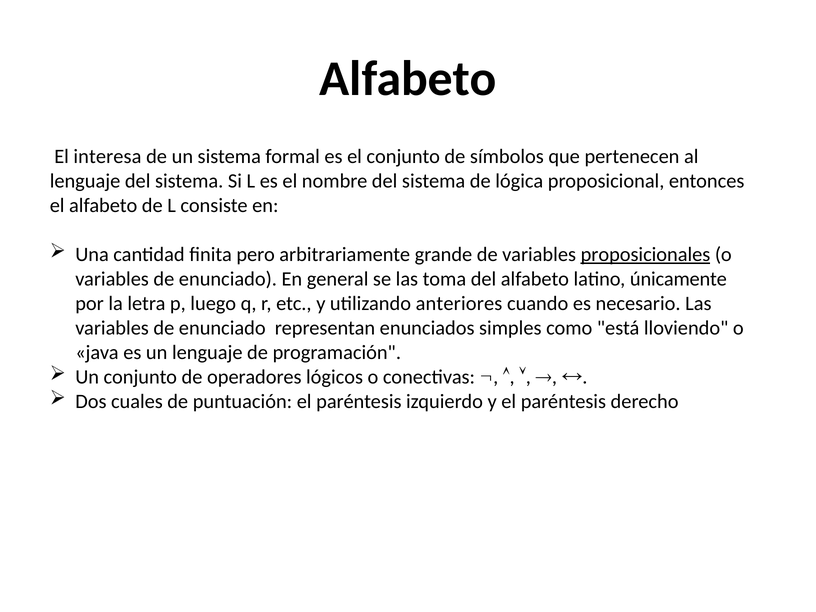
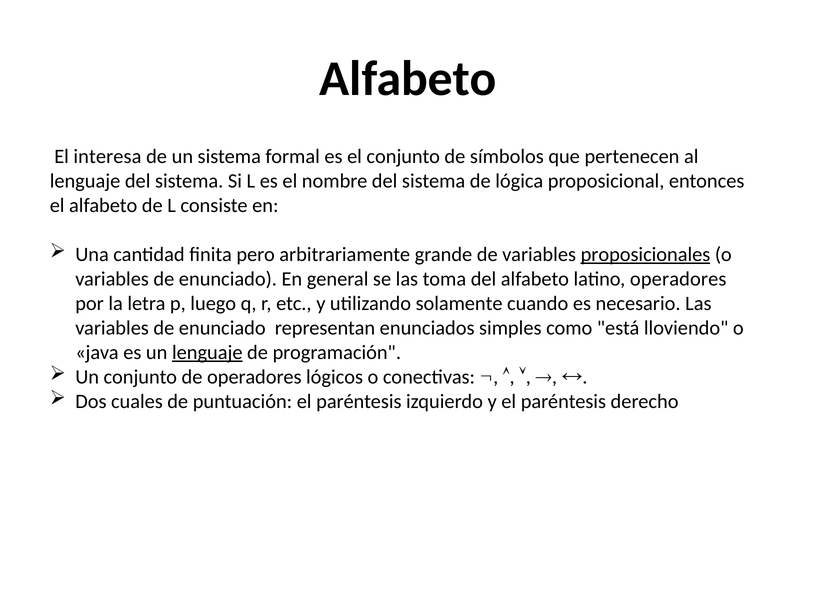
latino únicamente: únicamente -> operadores
anteriores: anteriores -> solamente
lenguaje at (207, 352) underline: none -> present
